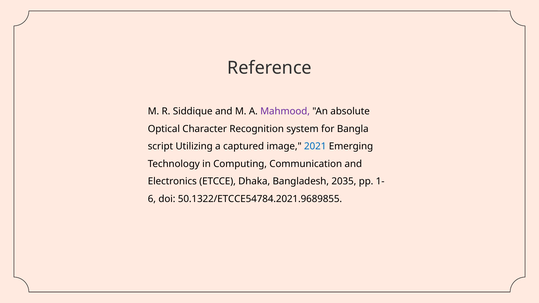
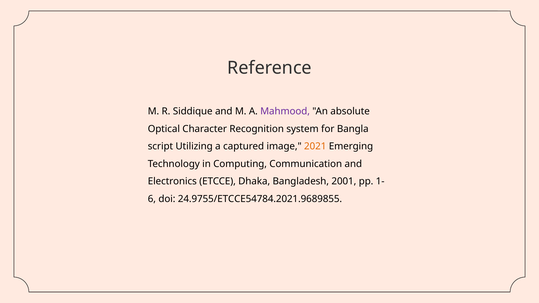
2021 colour: blue -> orange
2035: 2035 -> 2001
50.1322/ETCCE54784.2021.9689855: 50.1322/ETCCE54784.2021.9689855 -> 24.9755/ETCCE54784.2021.9689855
